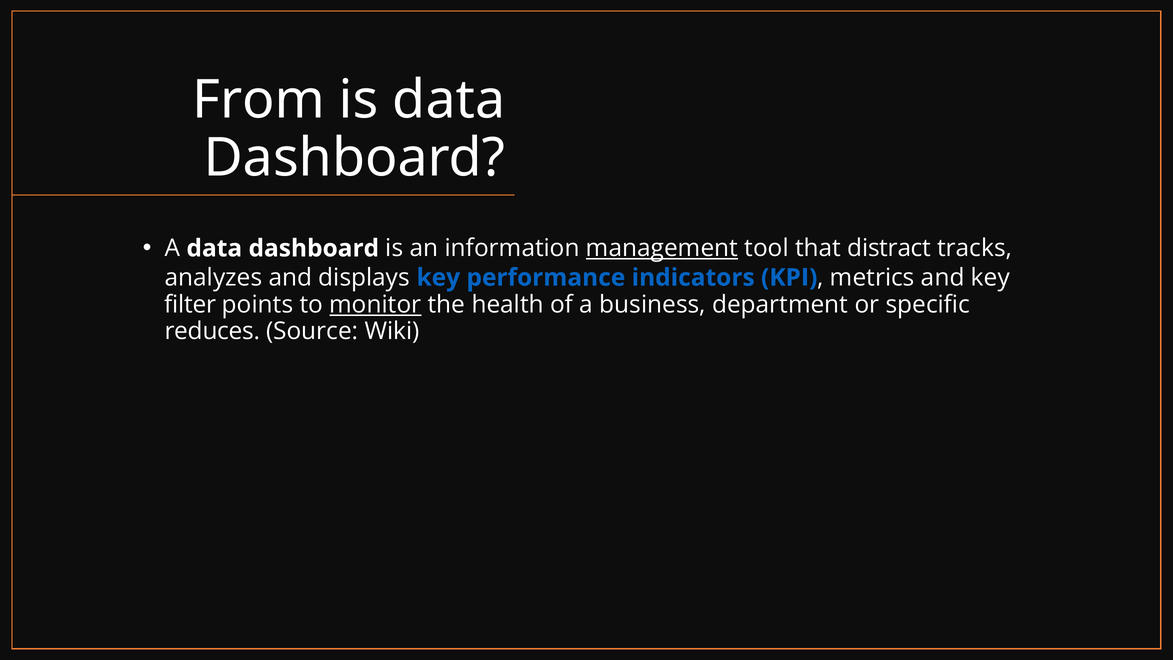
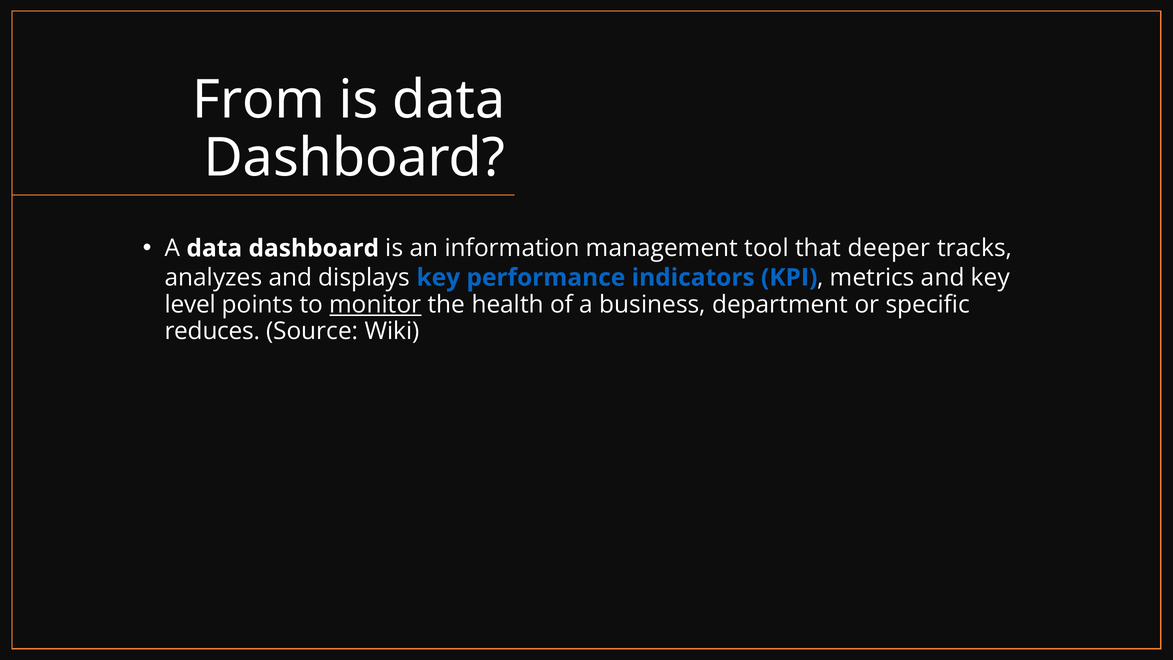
management underline: present -> none
distract: distract -> deeper
filter: filter -> level
